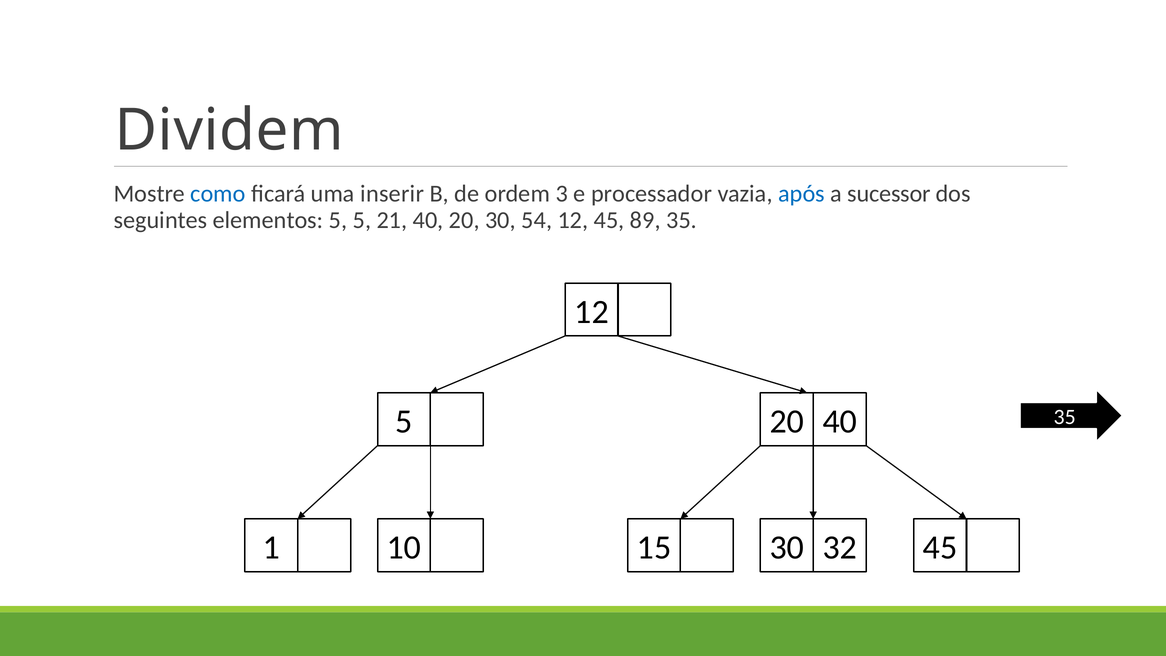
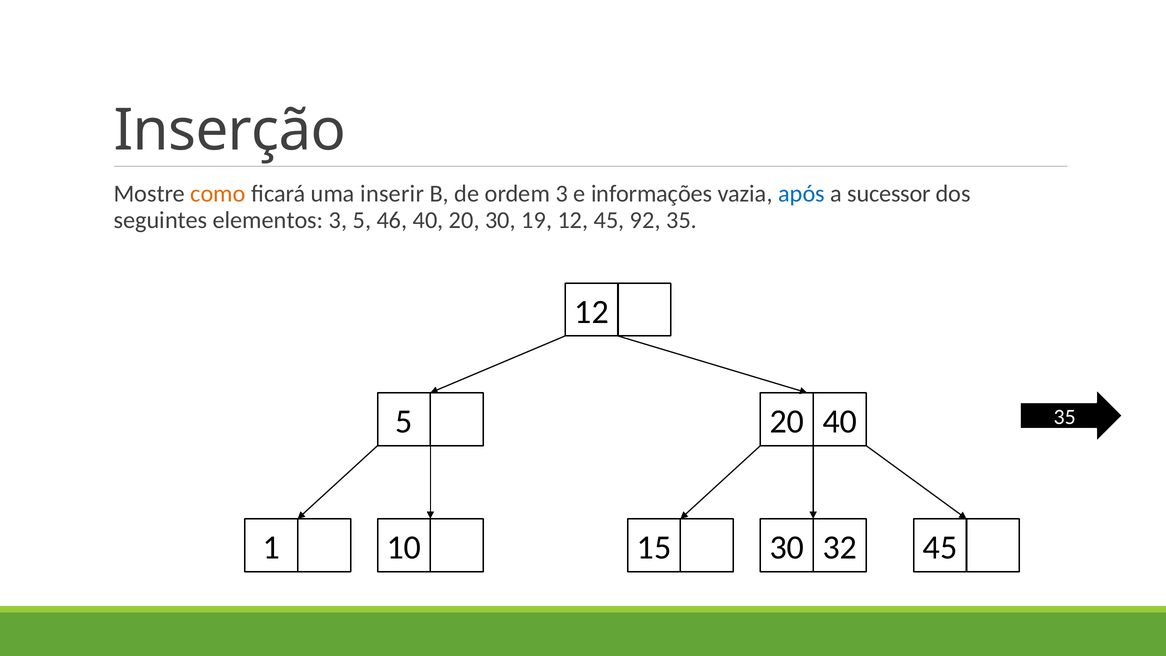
Dividem: Dividem -> Inserção
como colour: blue -> orange
processador: processador -> informações
elementos 5: 5 -> 3
21: 21 -> 46
54: 54 -> 19
89: 89 -> 92
